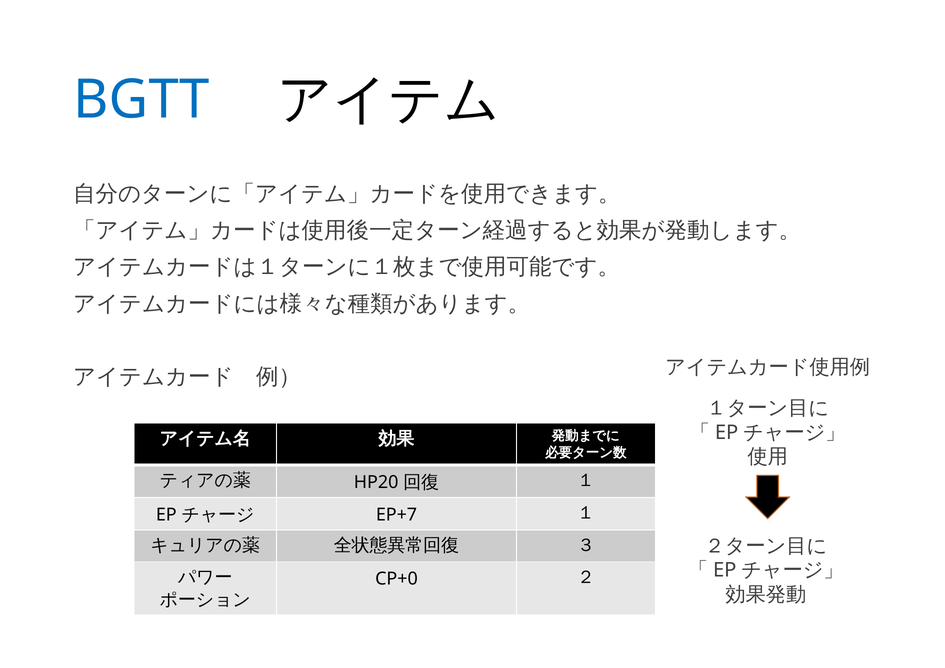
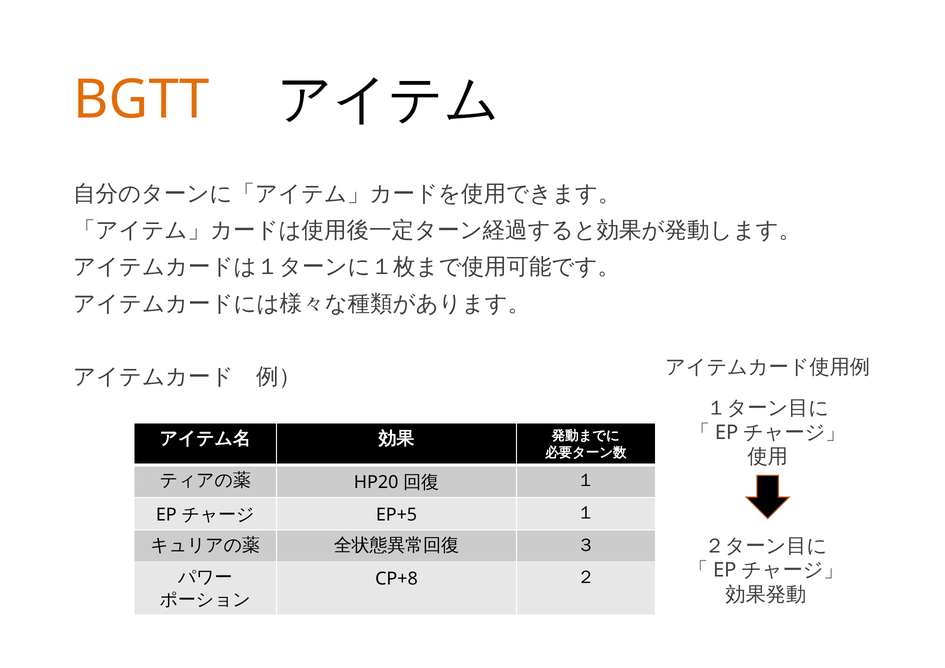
BGTT colour: blue -> orange
EP+7: EP+7 -> EP+5
CP+0: CP+0 -> CP+8
